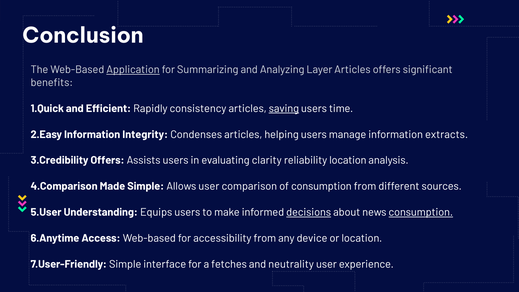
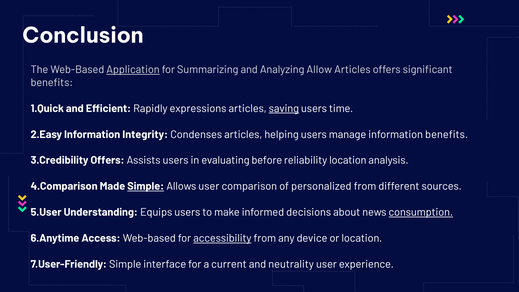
Layer: Layer -> Allow
consistency: consistency -> expressions
information extracts: extracts -> benefits
clarity: clarity -> before
Simple at (146, 186) underline: none -> present
of consumption: consumption -> personalized
decisions underline: present -> none
accessibility underline: none -> present
fetches: fetches -> current
